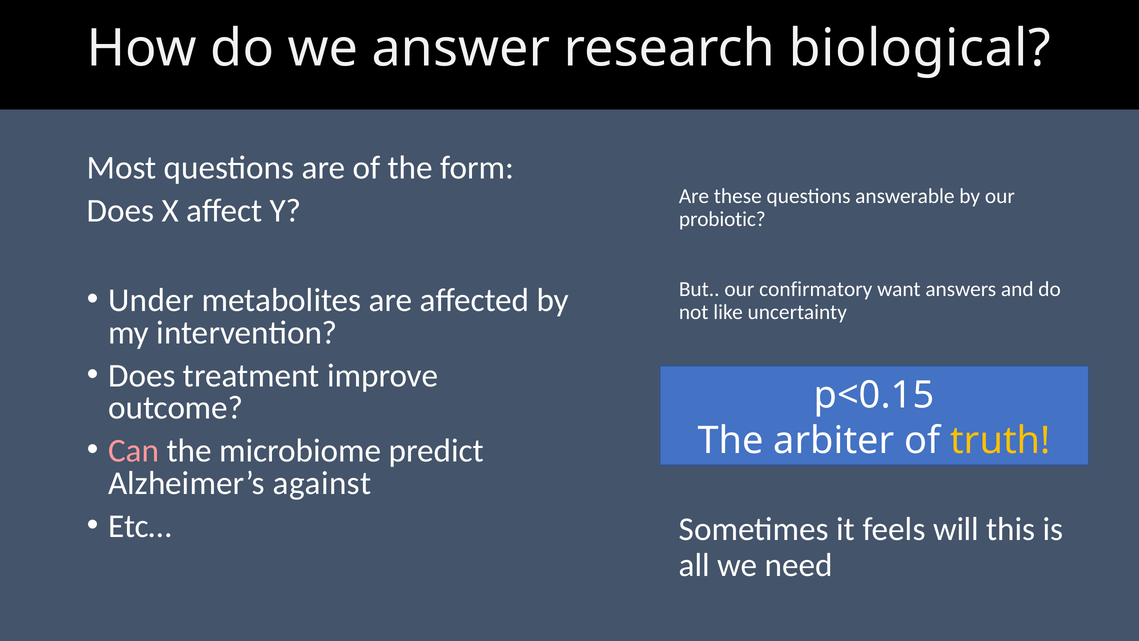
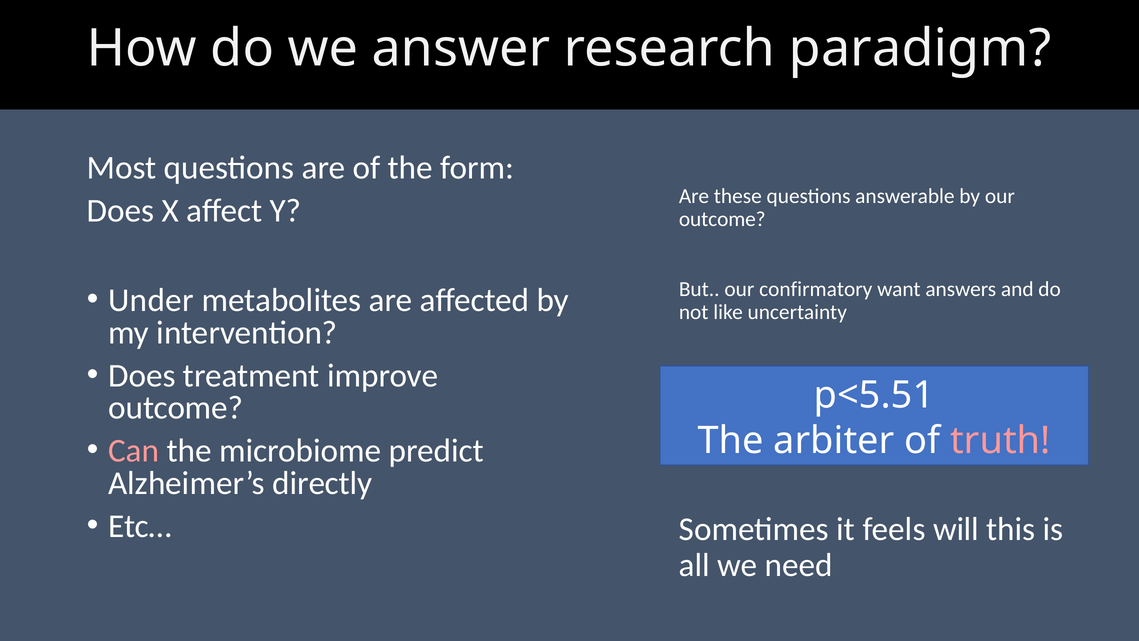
biological: biological -> paradigm
probiotic at (722, 219): probiotic -> outcome
p<0.15: p<0.15 -> p<5.51
truth colour: yellow -> pink
against: against -> directly
